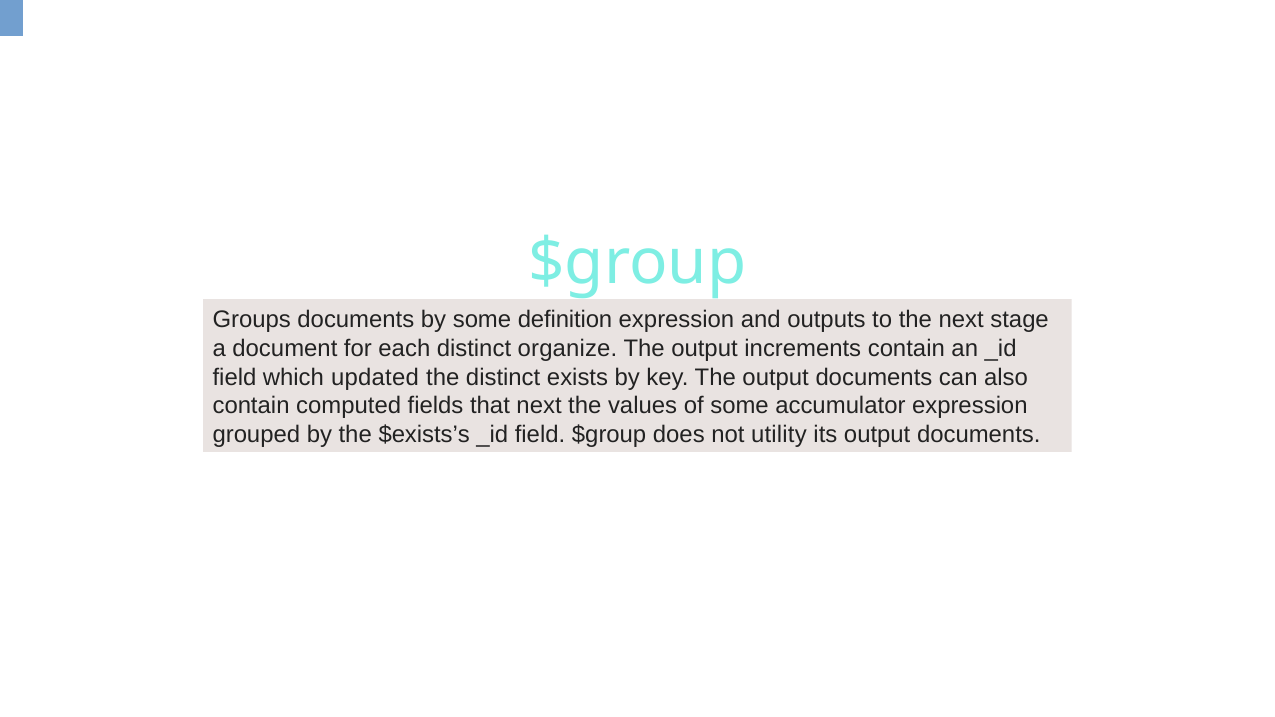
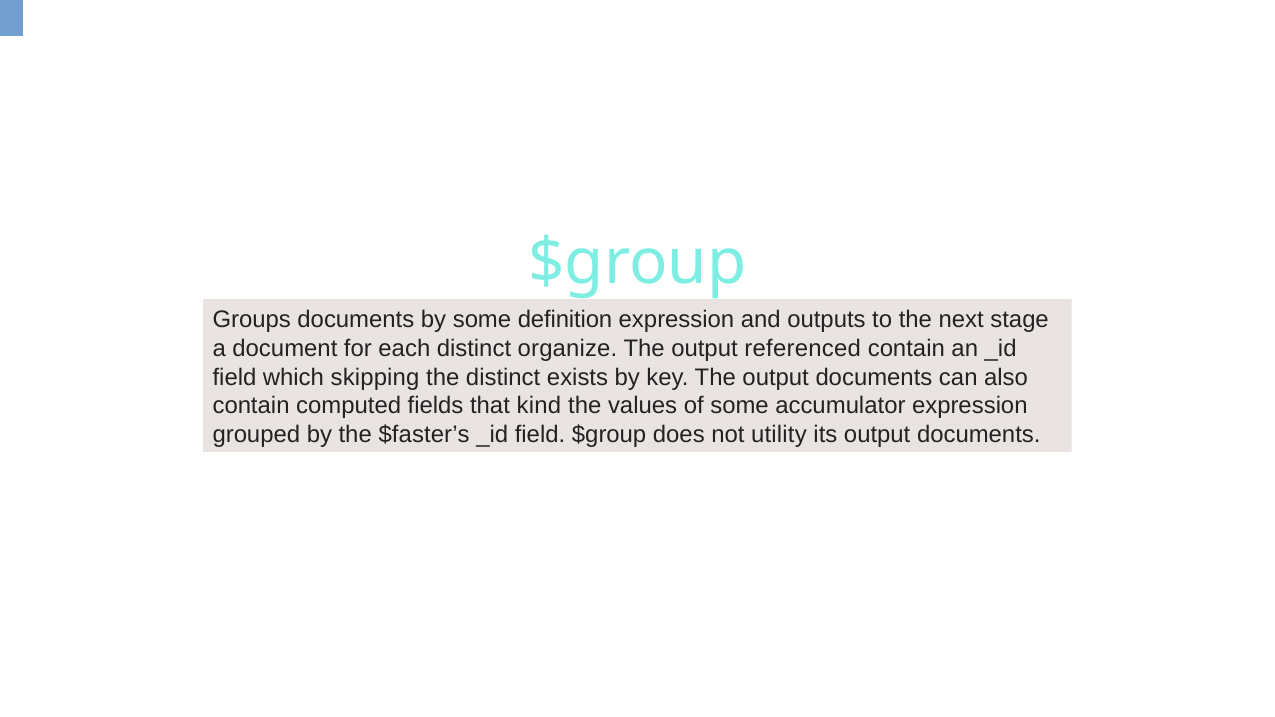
increments: increments -> referenced
updated: updated -> skipping
that next: next -> kind
$exists’s: $exists’s -> $faster’s
